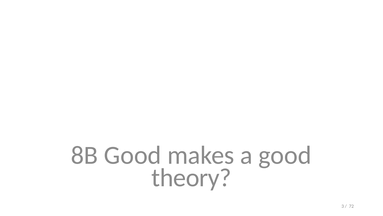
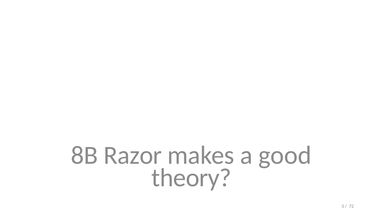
8B Good: Good -> Razor
